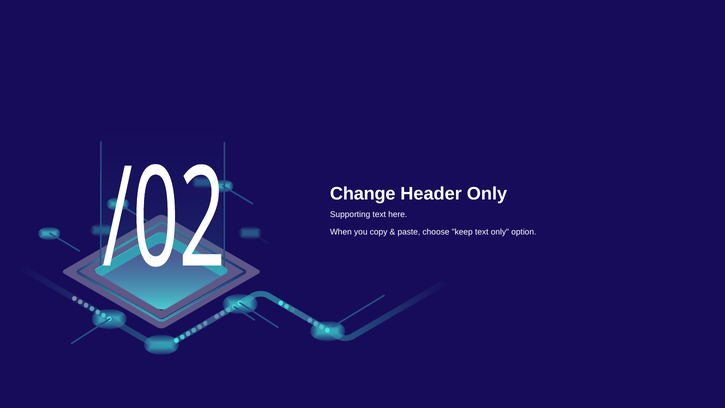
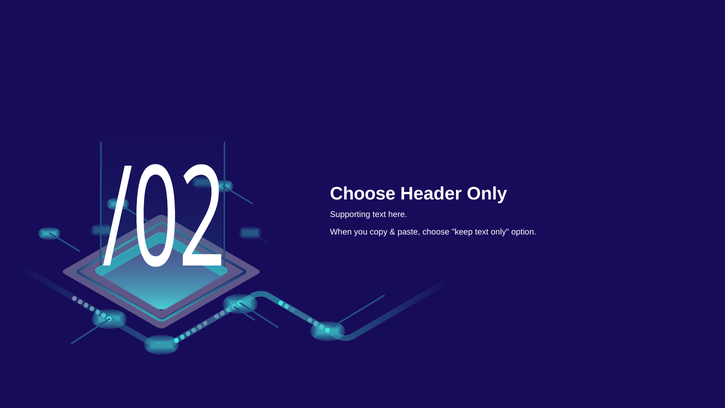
Change at (363, 194): Change -> Choose
